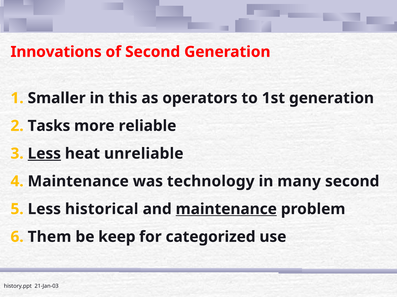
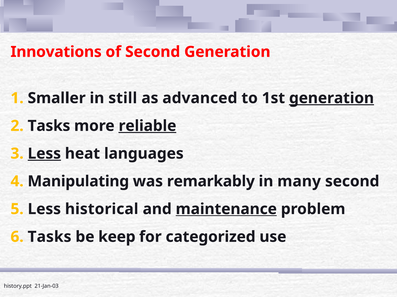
this: this -> still
operators: operators -> advanced
generation at (332, 98) underline: none -> present
reliable underline: none -> present
unreliable: unreliable -> languages
4 Maintenance: Maintenance -> Manipulating
technology: technology -> remarkably
6 Them: Them -> Tasks
